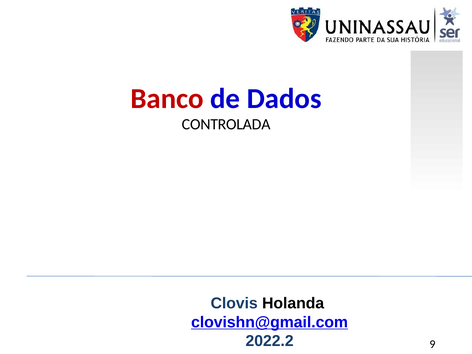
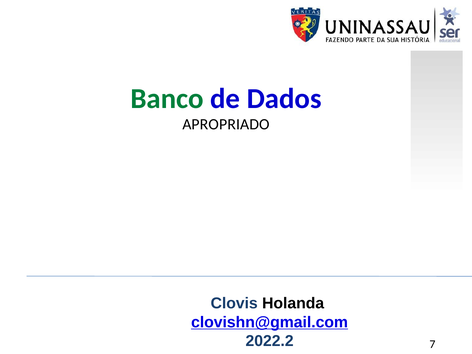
Banco colour: red -> green
CONTROLADA: CONTROLADA -> APROPRIADO
9: 9 -> 7
